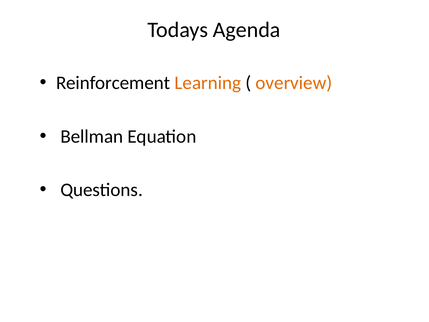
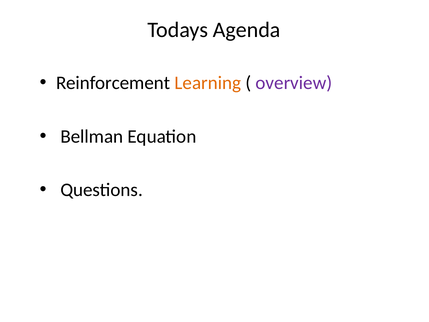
overview colour: orange -> purple
